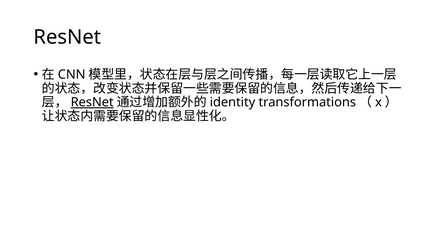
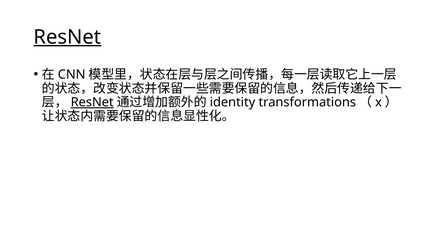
ResNet at (67, 37) underline: none -> present
